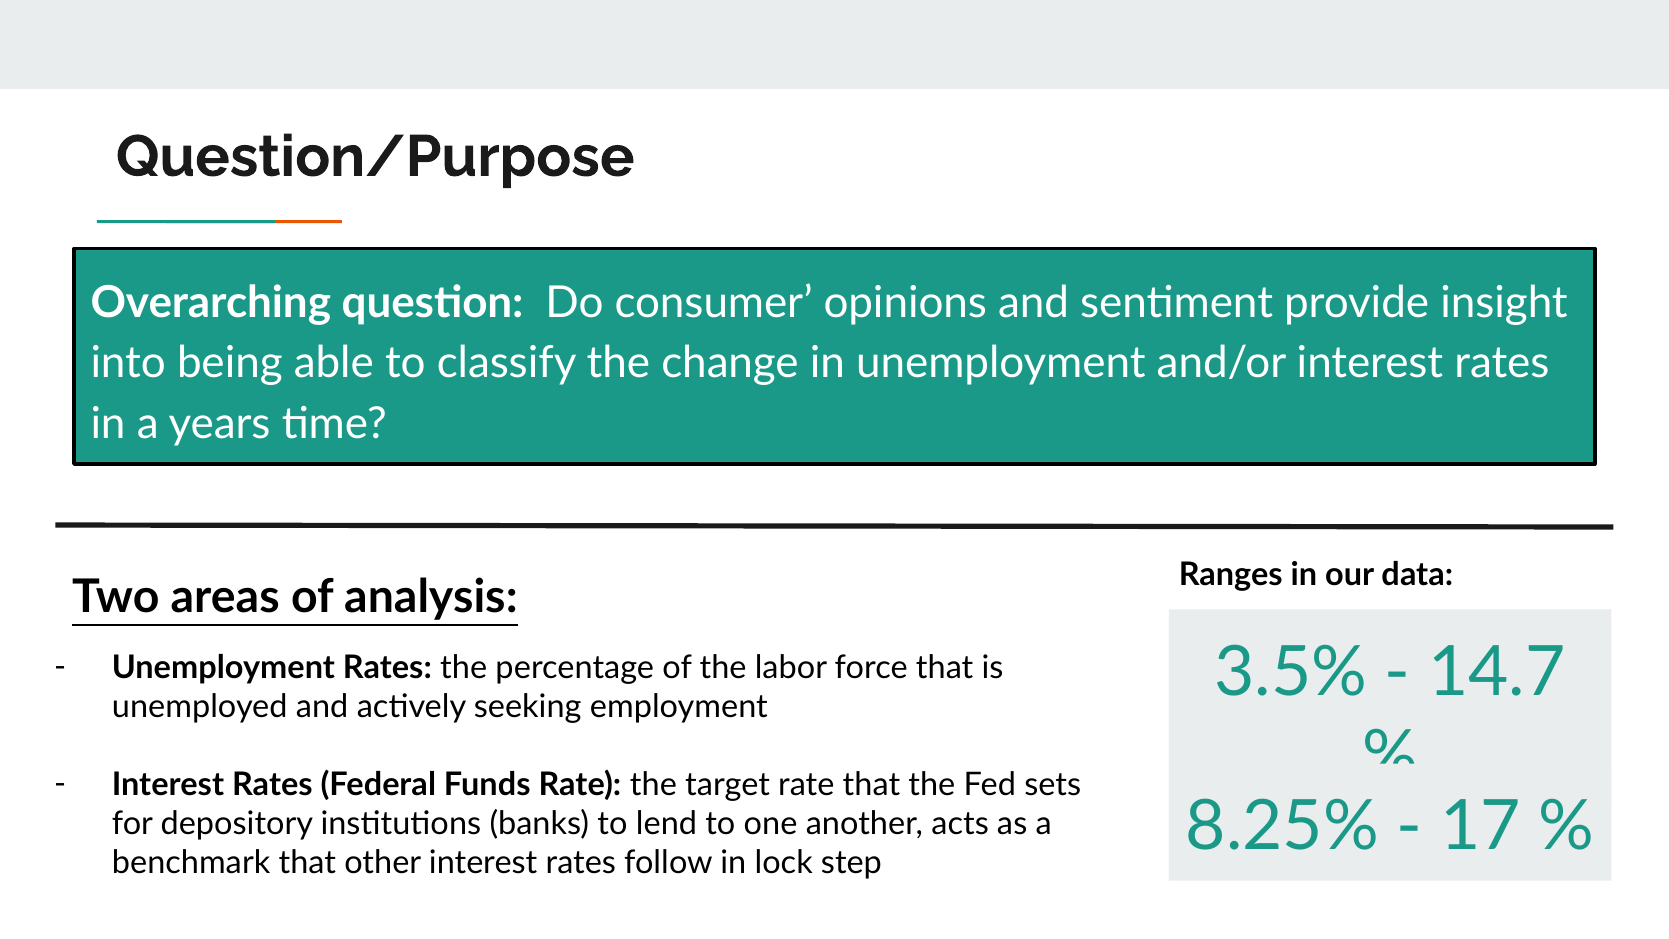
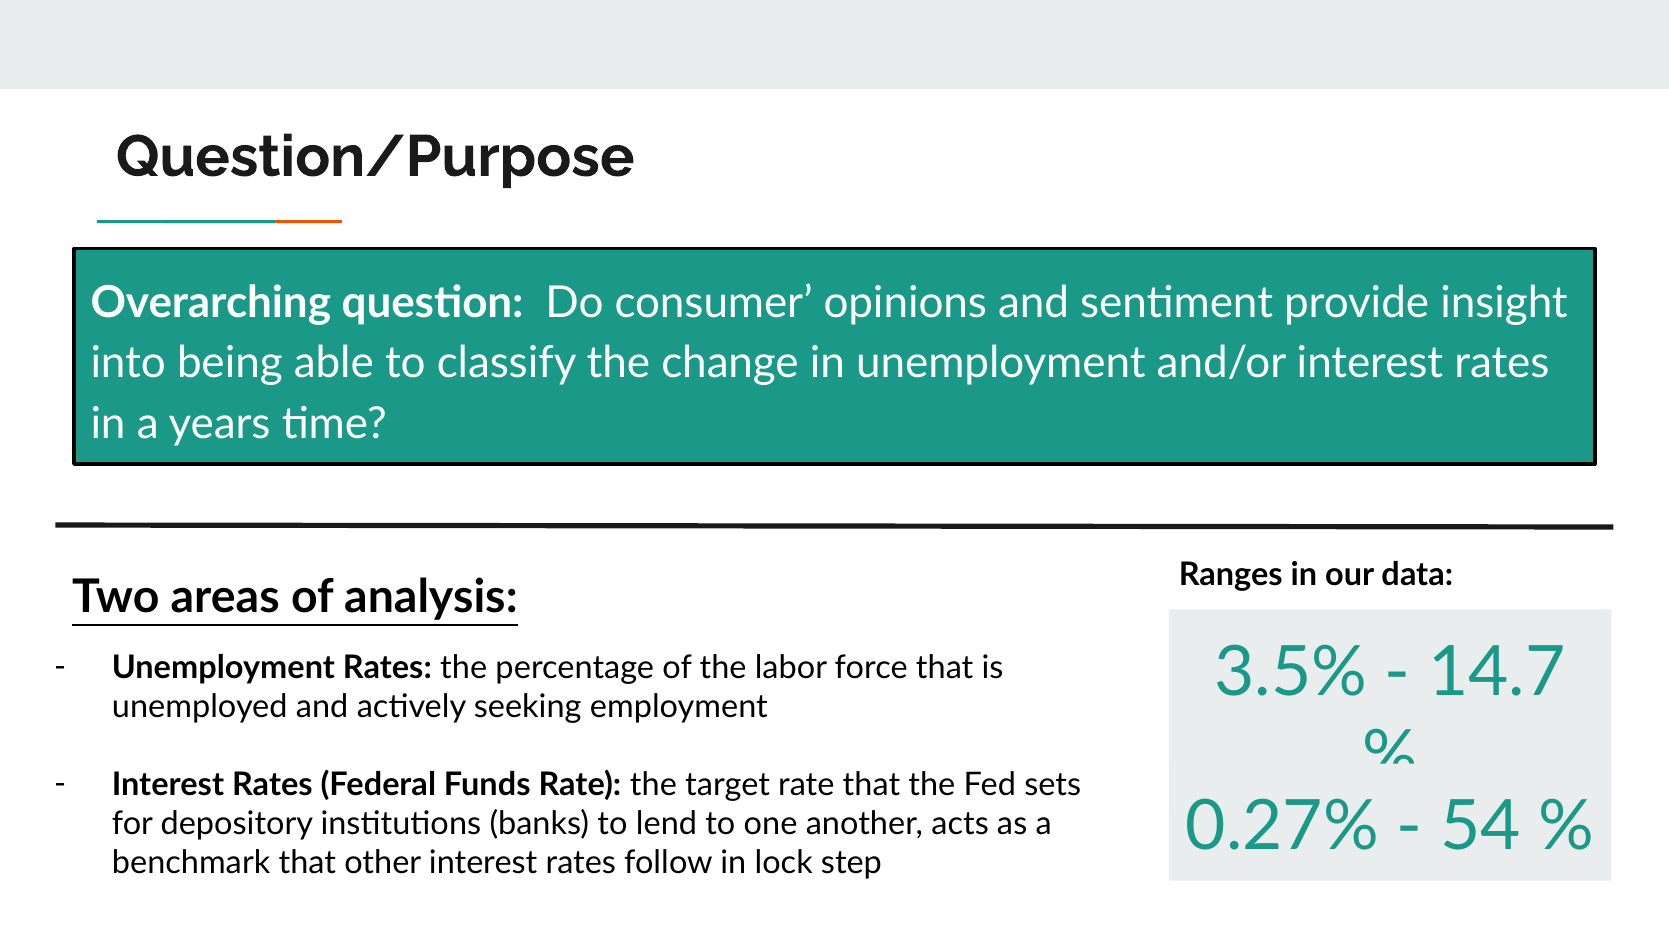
8.25%: 8.25% -> 0.27%
17: 17 -> 54
